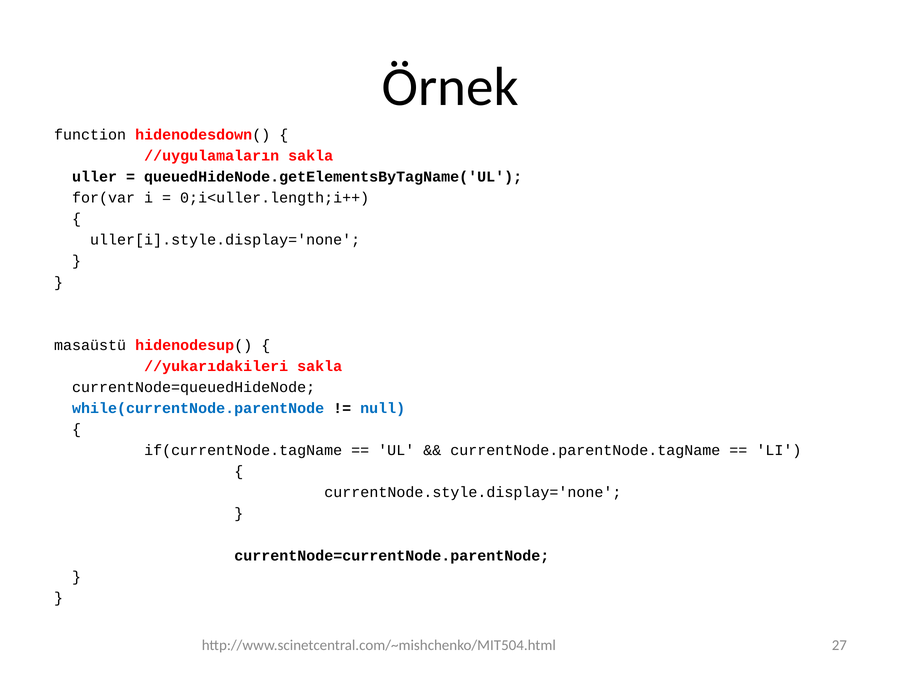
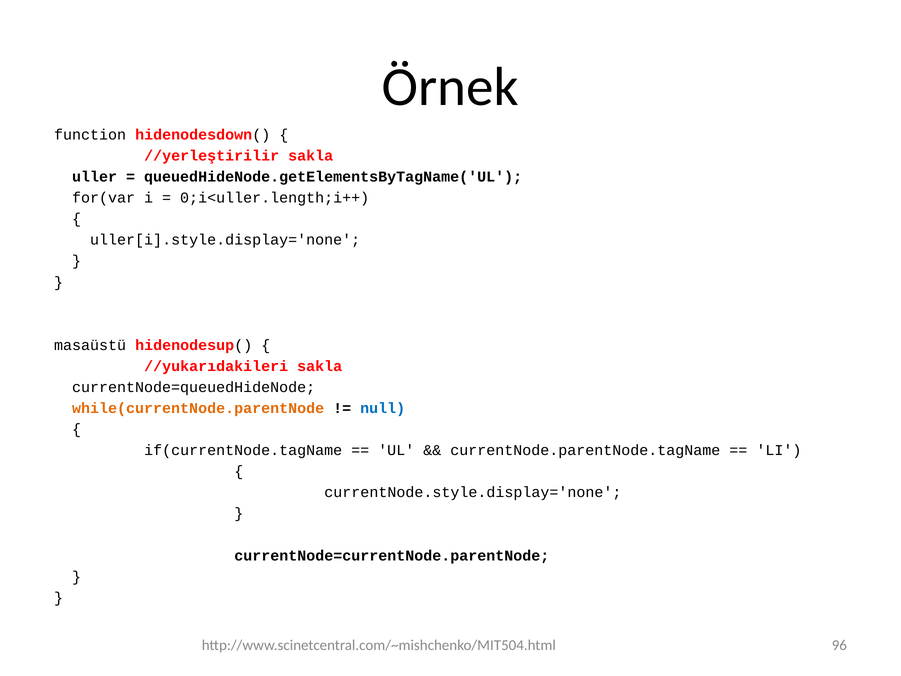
//uygulamaların: //uygulamaların -> //yerleştirilir
while(currentNode.parentNode colour: blue -> orange
27: 27 -> 96
